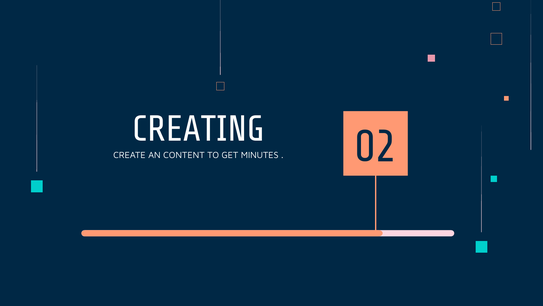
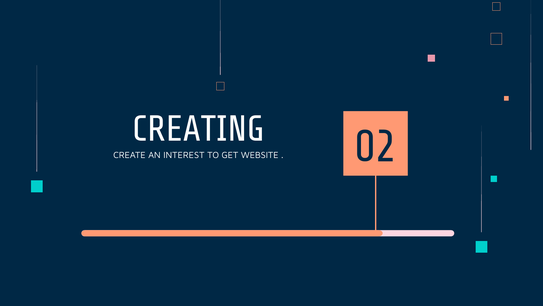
CONTENT: CONTENT -> INTEREST
MINUTES: MINUTES -> WEBSITE
